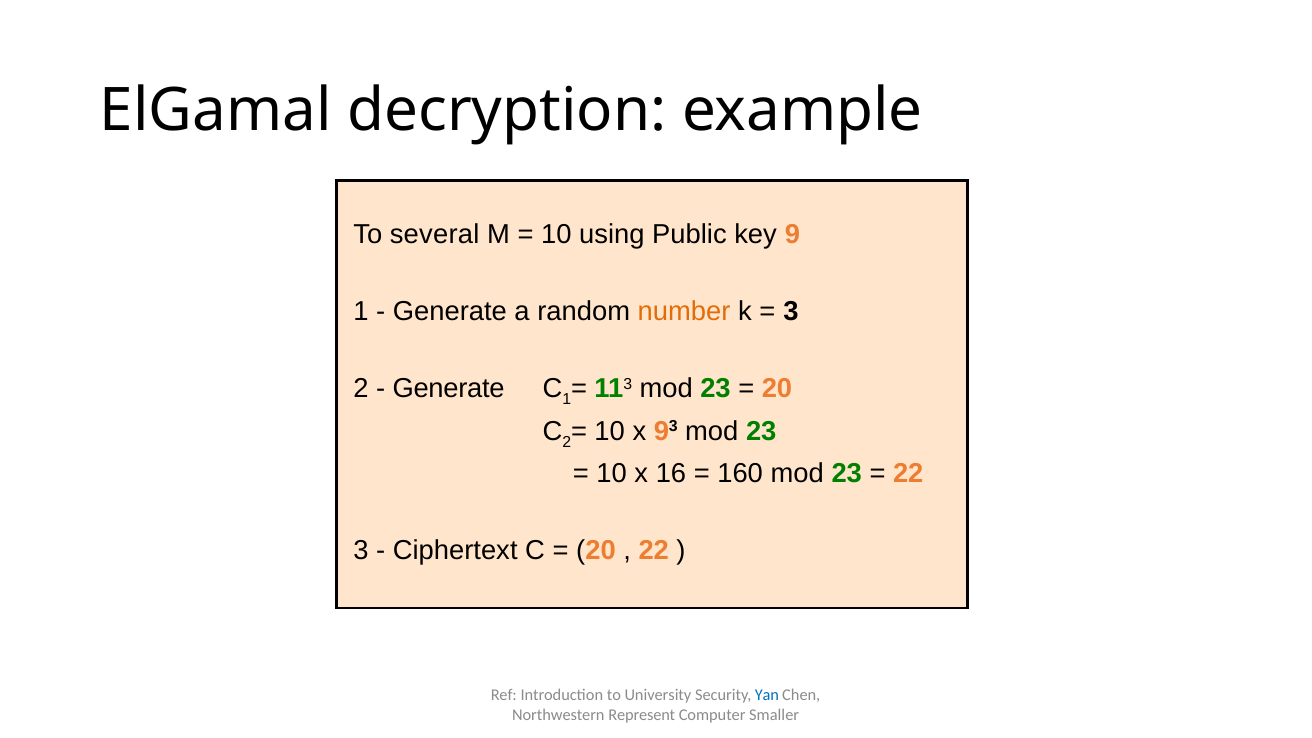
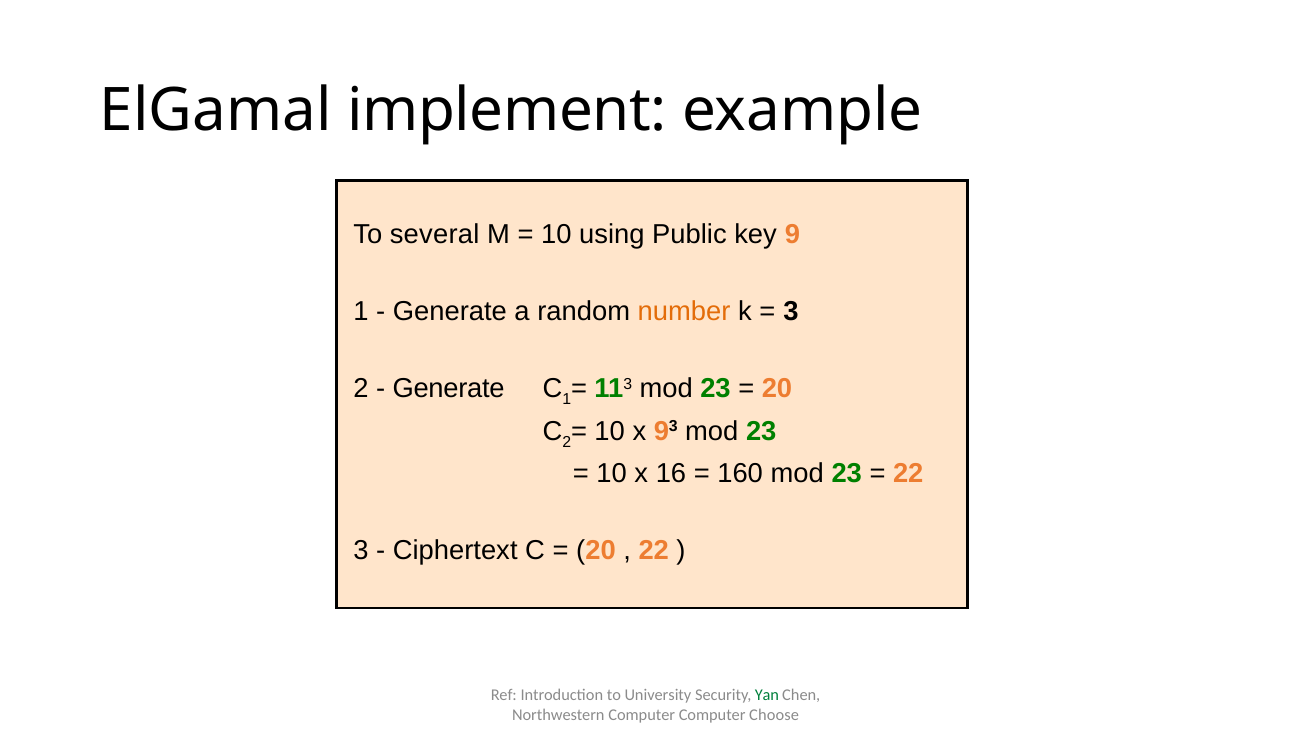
decryption: decryption -> implement
Yan colour: blue -> green
Northwestern Represent: Represent -> Computer
Smaller: Smaller -> Choose
